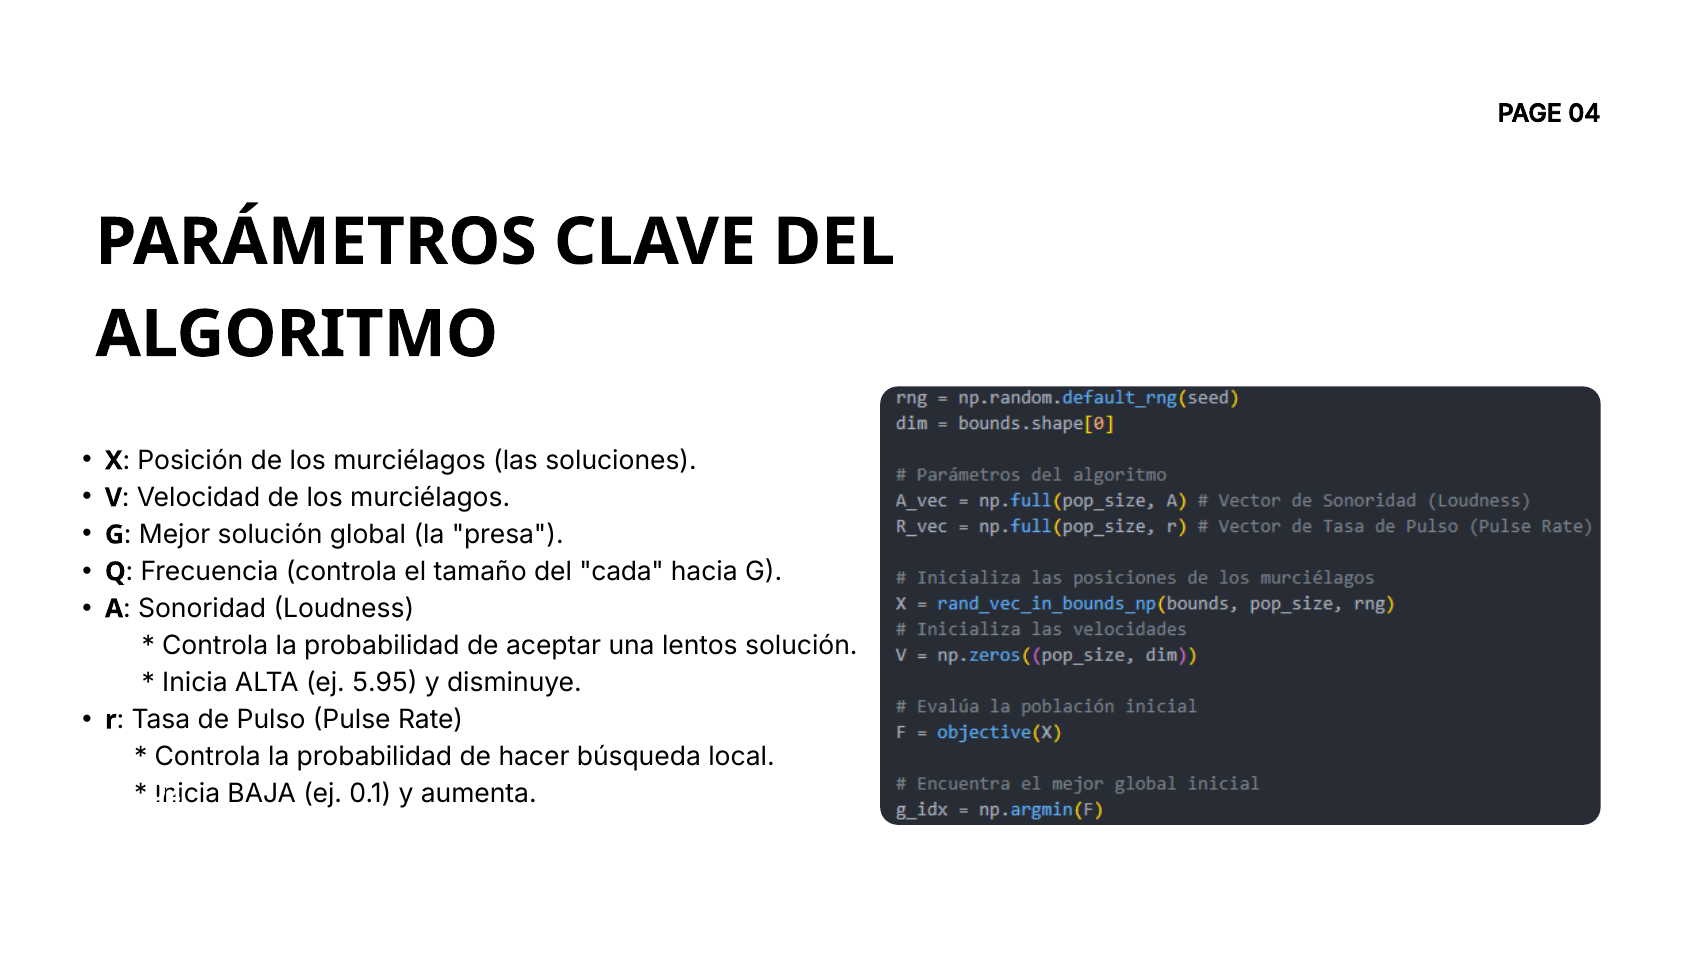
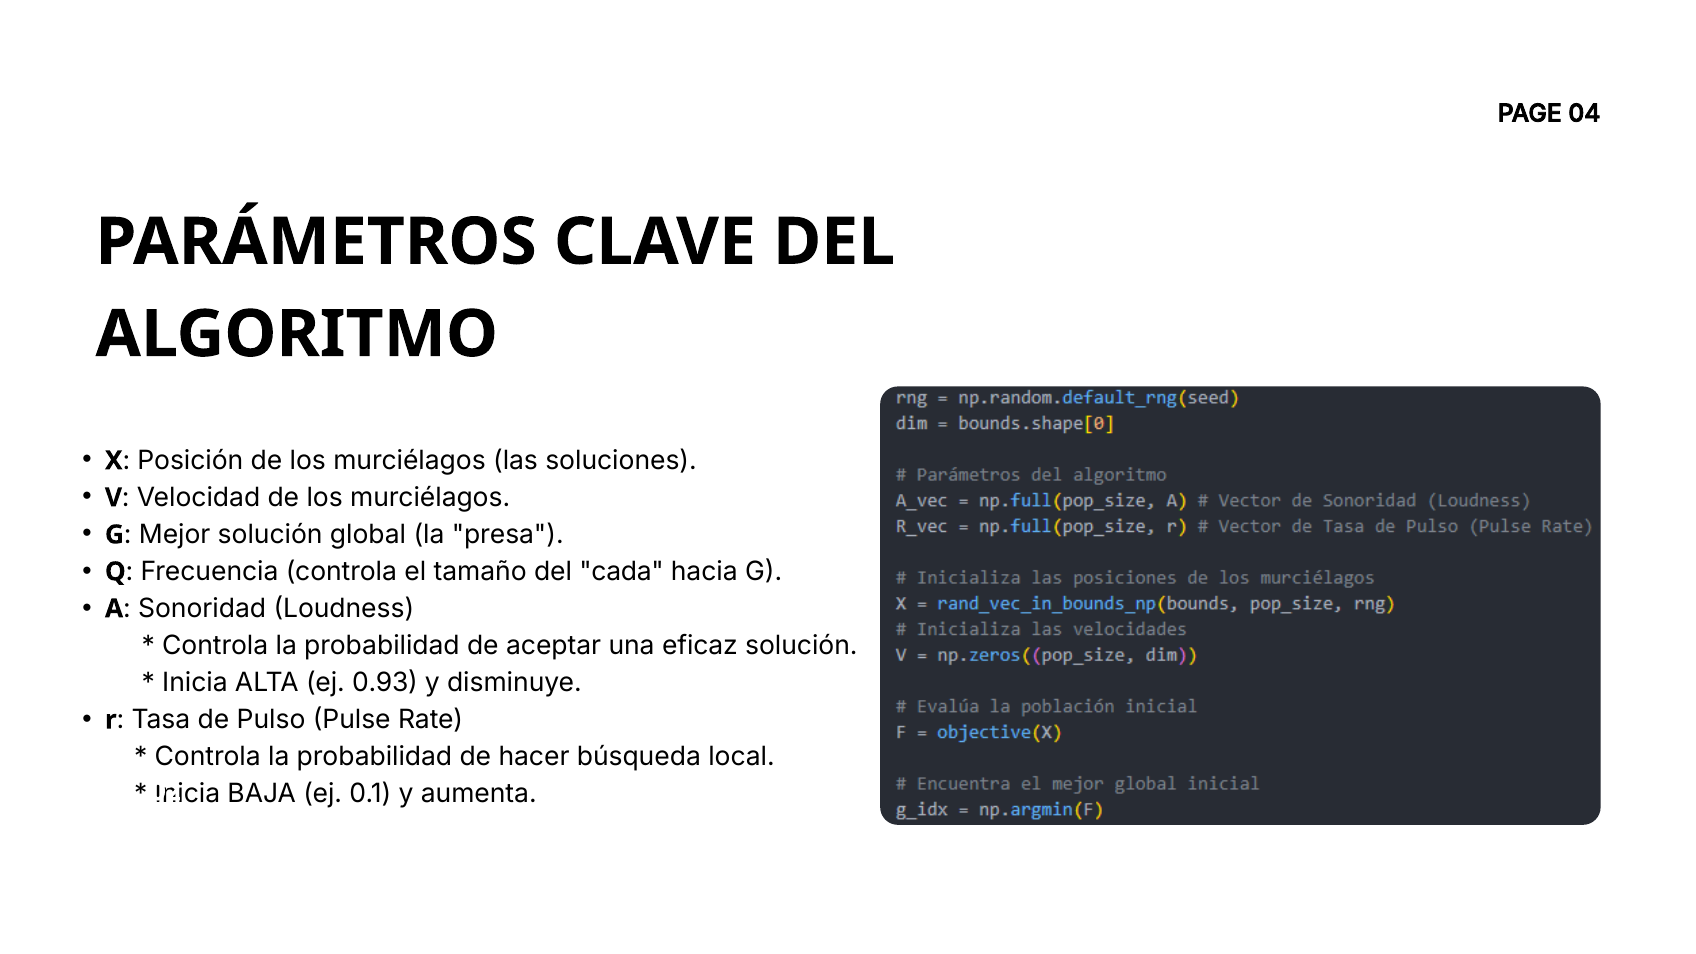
lentos: lentos -> eficaz
5.95: 5.95 -> 0.93
